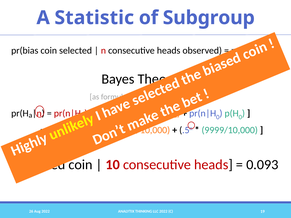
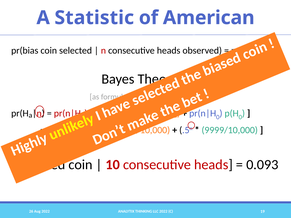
Subgroup: Subgroup -> American
